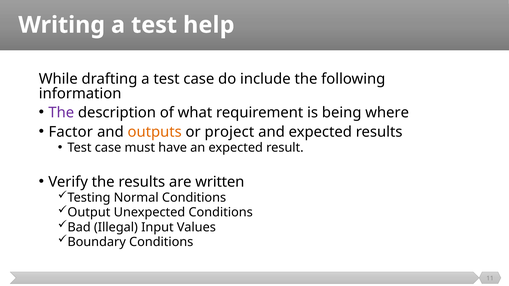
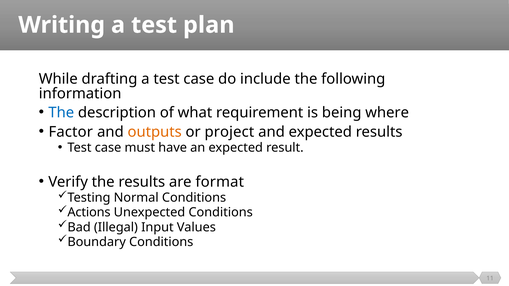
help: help -> plan
The at (61, 113) colour: purple -> blue
written: written -> format
Output: Output -> Actions
